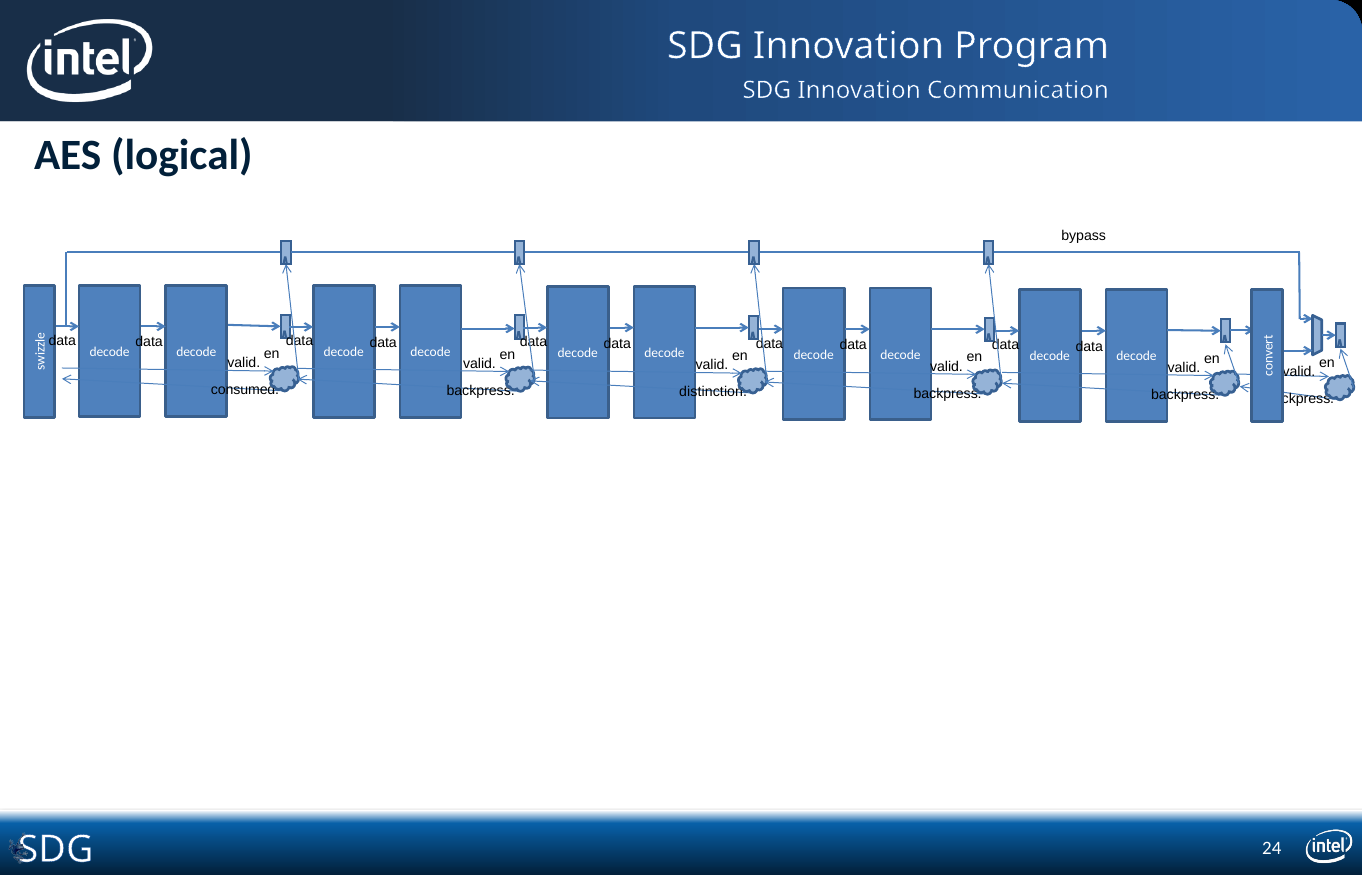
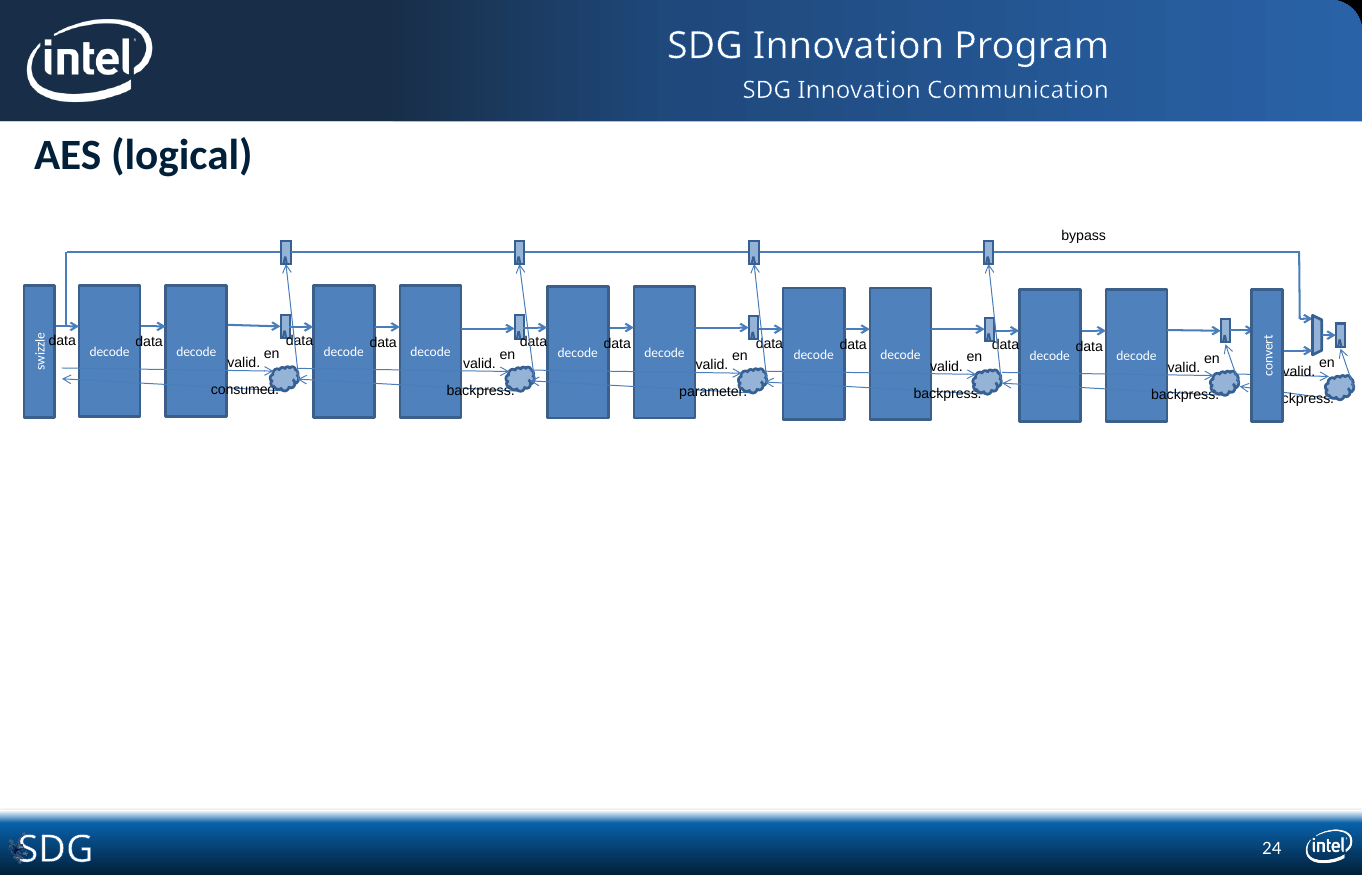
distinction: distinction -> parameter
